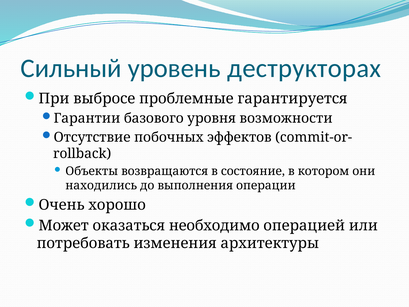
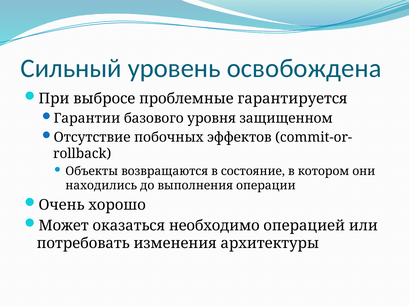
деструкторах: деструкторах -> освобождена
возможности: возможности -> защищенном
